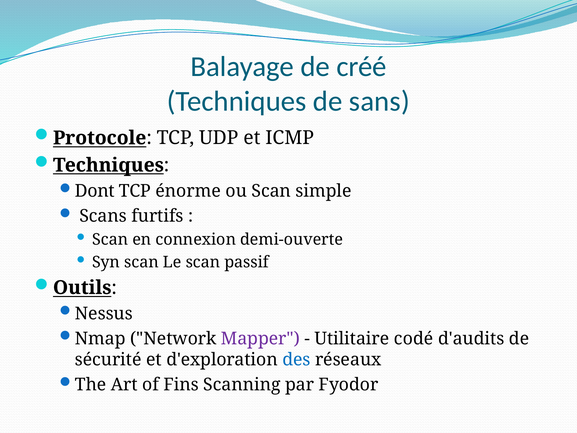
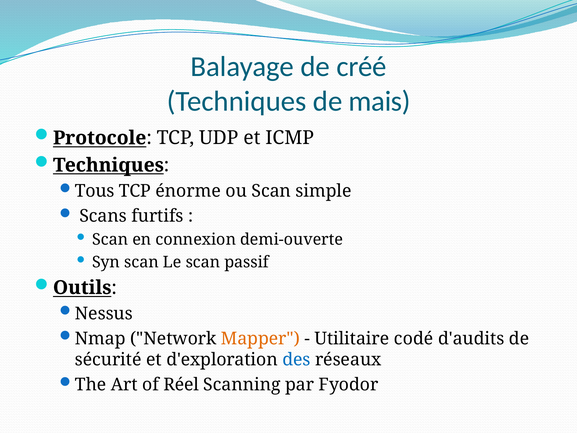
sans: sans -> mais
Dont: Dont -> Tous
Mapper colour: purple -> orange
Fins: Fins -> Réel
